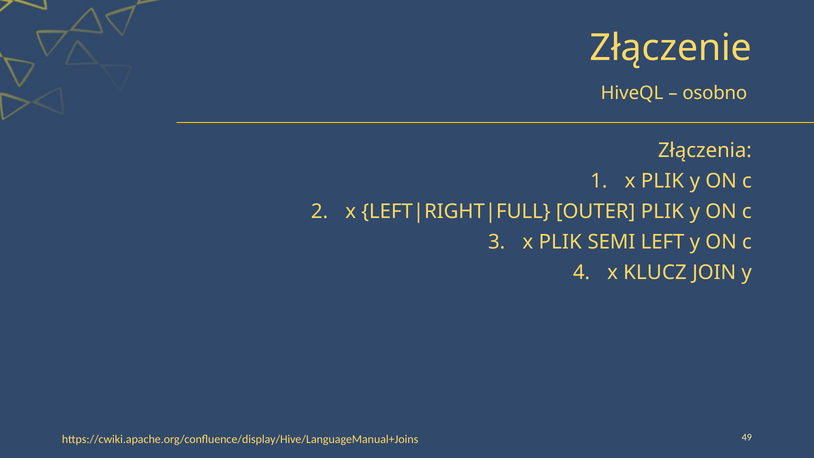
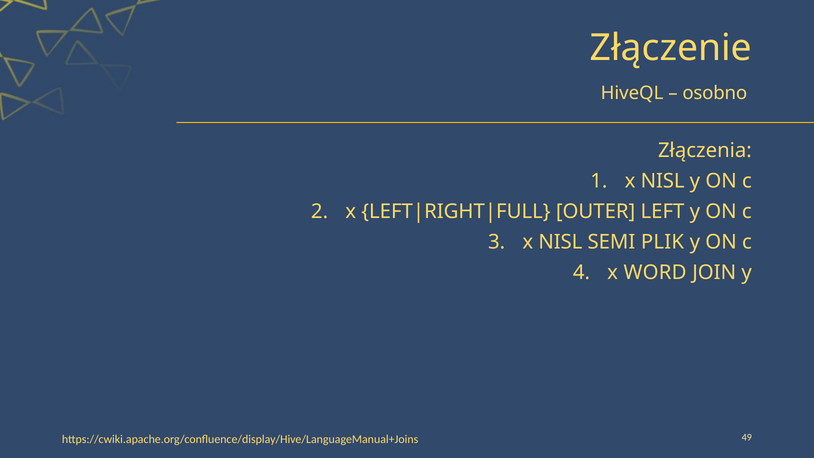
PLIK at (662, 181): PLIK -> NISL
OUTER PLIK: PLIK -> LEFT
PLIK at (560, 242): PLIK -> NISL
LEFT: LEFT -> PLIK
KLUCZ: KLUCZ -> WORD
